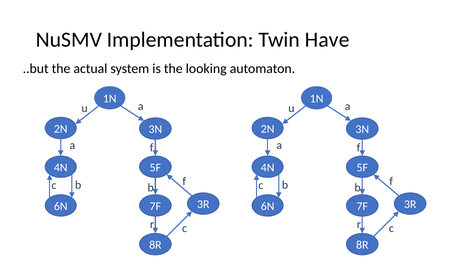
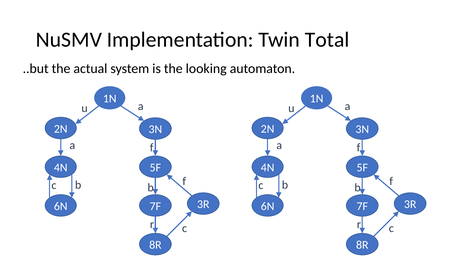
Have: Have -> Total
